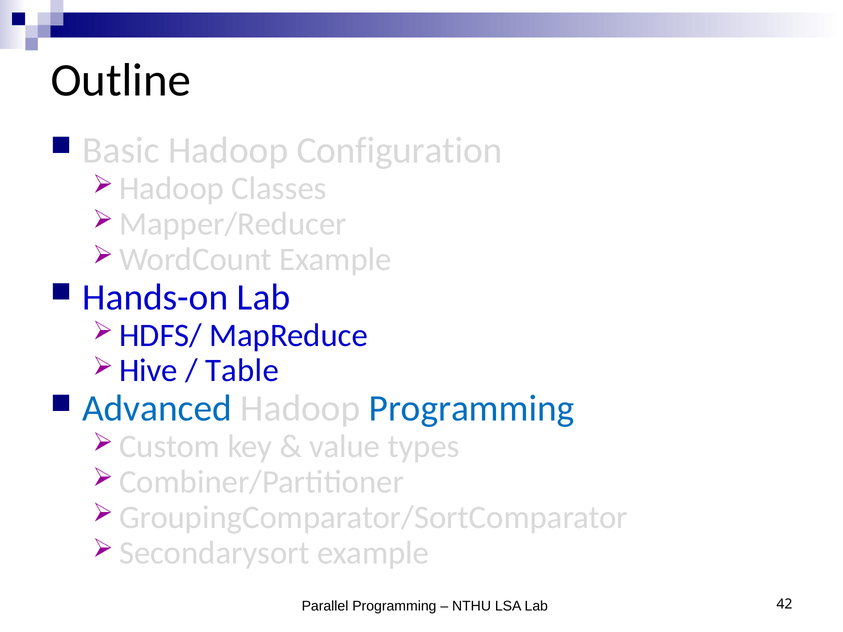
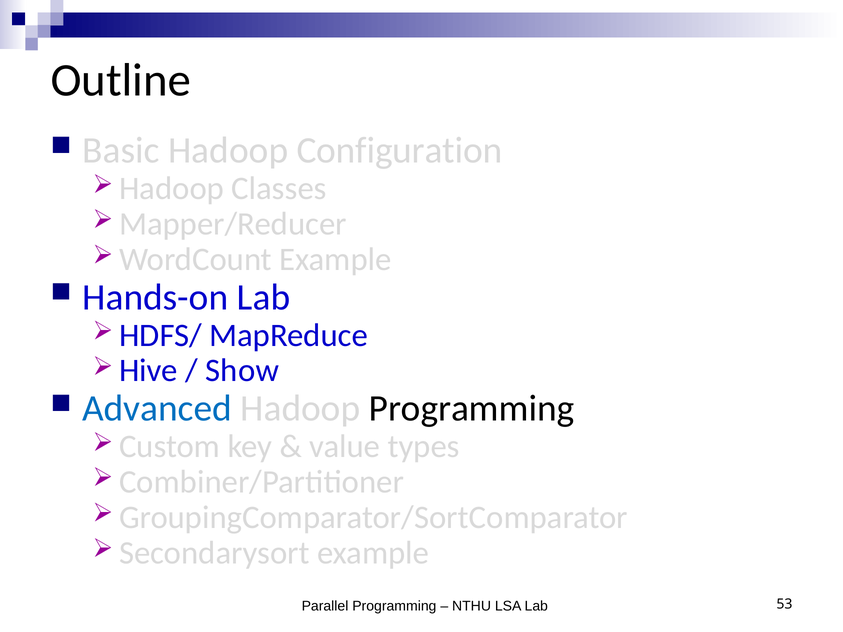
Table: Table -> Show
Programming at (472, 409) colour: blue -> black
42: 42 -> 53
